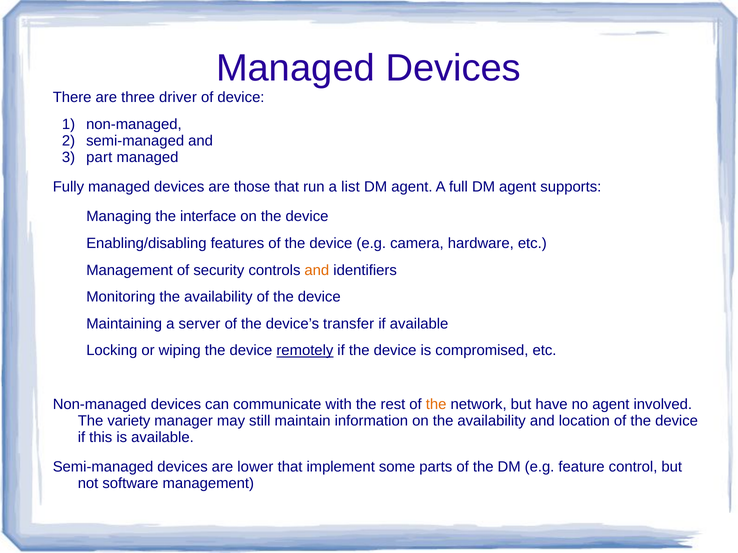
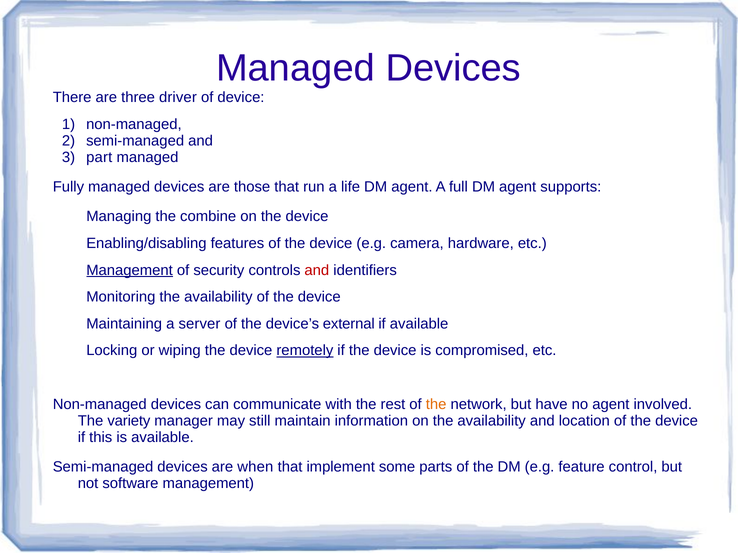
list: list -> life
interface: interface -> combine
Management at (130, 270) underline: none -> present
and at (317, 270) colour: orange -> red
transfer: transfer -> external
lower: lower -> when
